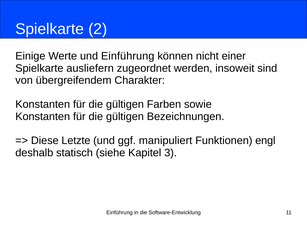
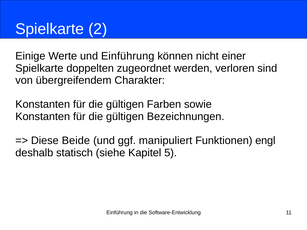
ausliefern: ausliefern -> doppelten
insoweit: insoweit -> verloren
Letzte: Letzte -> Beide
3: 3 -> 5
